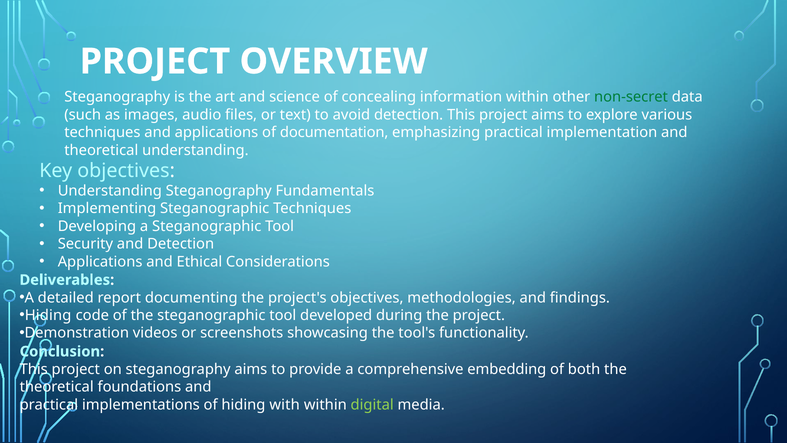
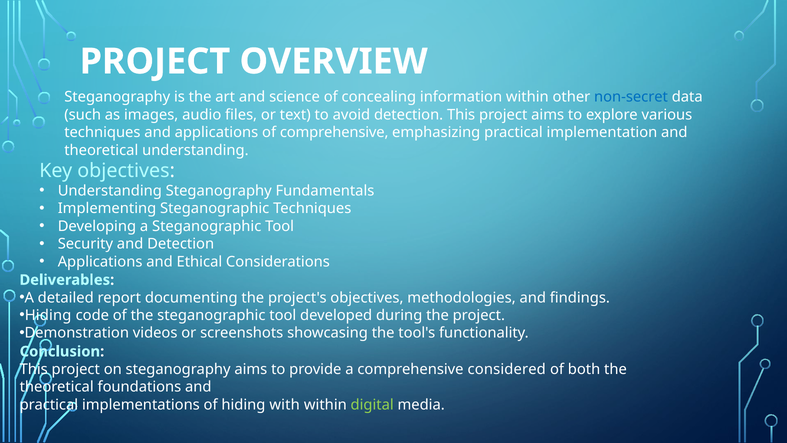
non-secret colour: green -> blue
of documentation: documentation -> comprehensive
embedding: embedding -> considered
